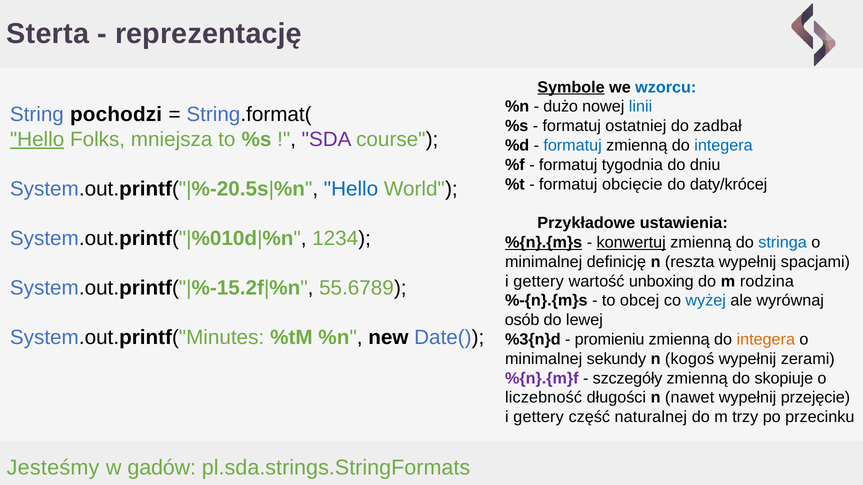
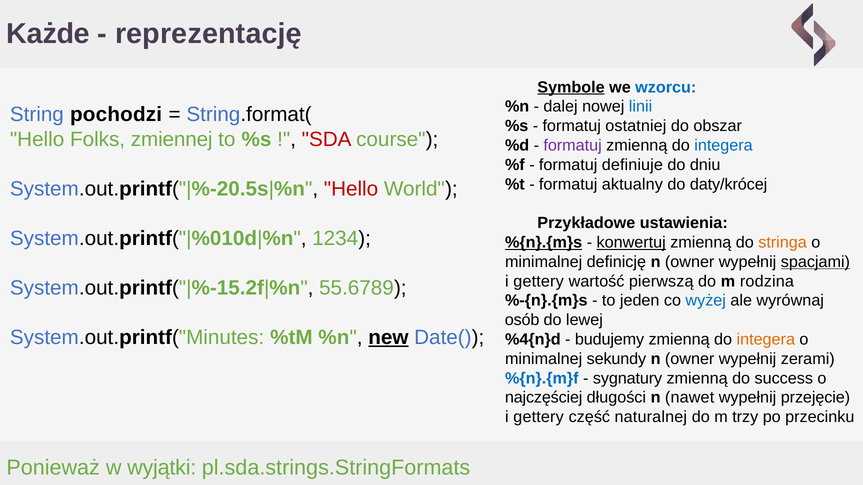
Sterta: Sterta -> Każde
dużo: dużo -> dalej
zadbał: zadbał -> obszar
Hello at (37, 139) underline: present -> none
mniejsza: mniejsza -> zmiennej
SDA colour: purple -> red
formatuj at (573, 146) colour: blue -> purple
tygodnia: tygodnia -> definiuje
obcięcie: obcięcie -> aktualny
Hello at (351, 189) colour: blue -> red
stringa colour: blue -> orange
reszta at (690, 262): reszta -> owner
spacjami underline: none -> present
unboxing: unboxing -> pierwszą
obcej: obcej -> jeden
new underline: none -> present
%3{n}d: %3{n}d -> %4{n}d
promieniu: promieniu -> budujemy
kogoś at (690, 359): kogoś -> owner
%{n}.{m}f colour: purple -> blue
szczegóły: szczegóły -> sygnatury
skopiuje: skopiuje -> success
liczebność: liczebność -> najczęściej
Jesteśmy: Jesteśmy -> Ponieważ
gadów: gadów -> wyjątki
